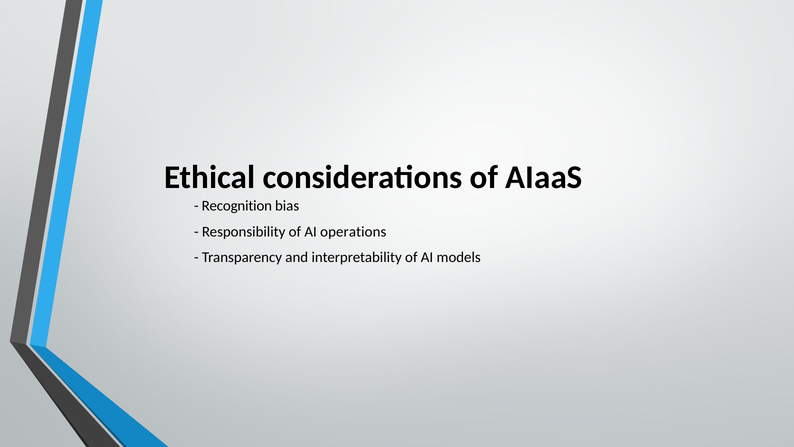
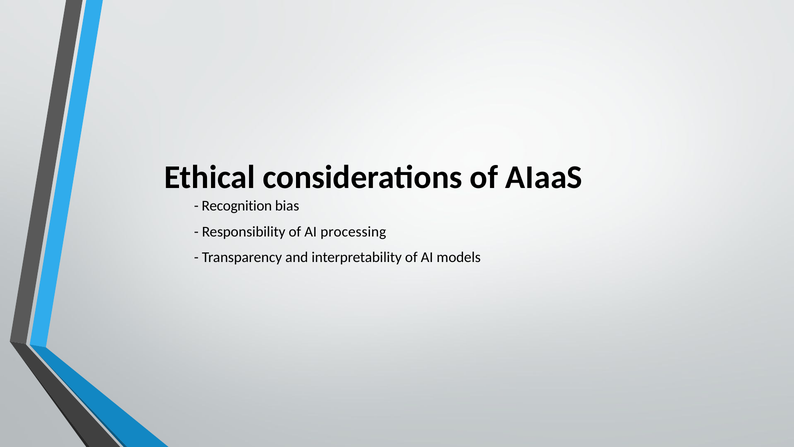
operations: operations -> processing
